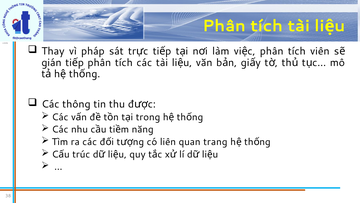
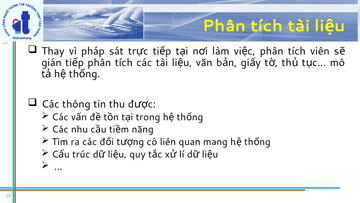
trang: trang -> mang
